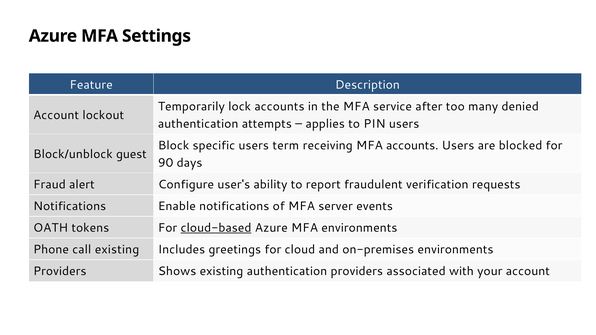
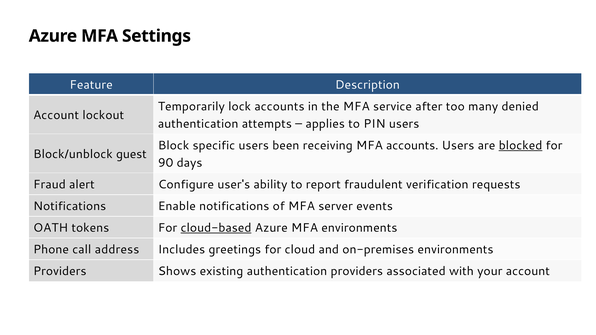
term: term -> been
blocked underline: none -> present
call existing: existing -> address
